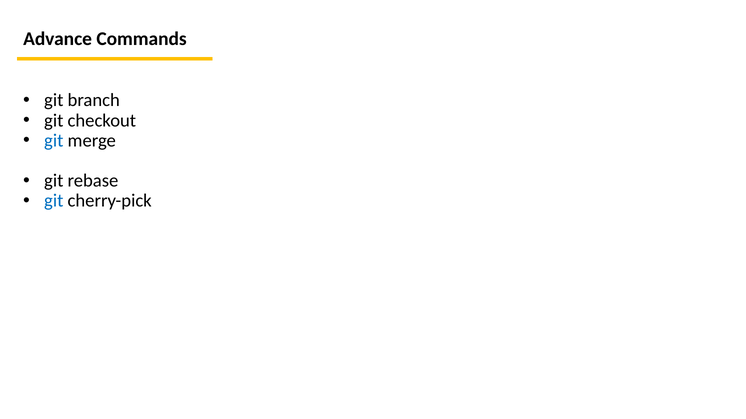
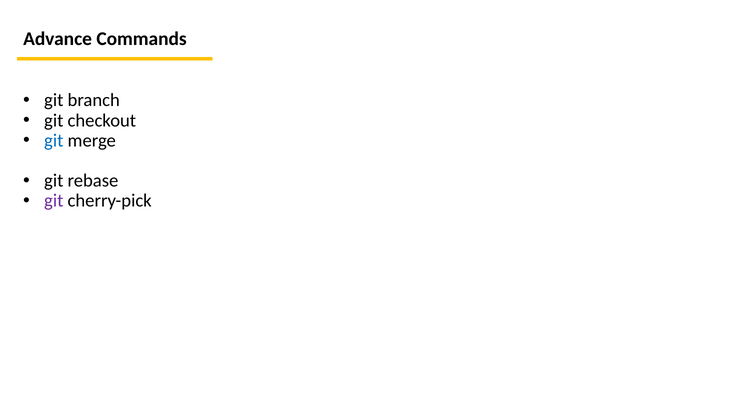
git at (54, 201) colour: blue -> purple
